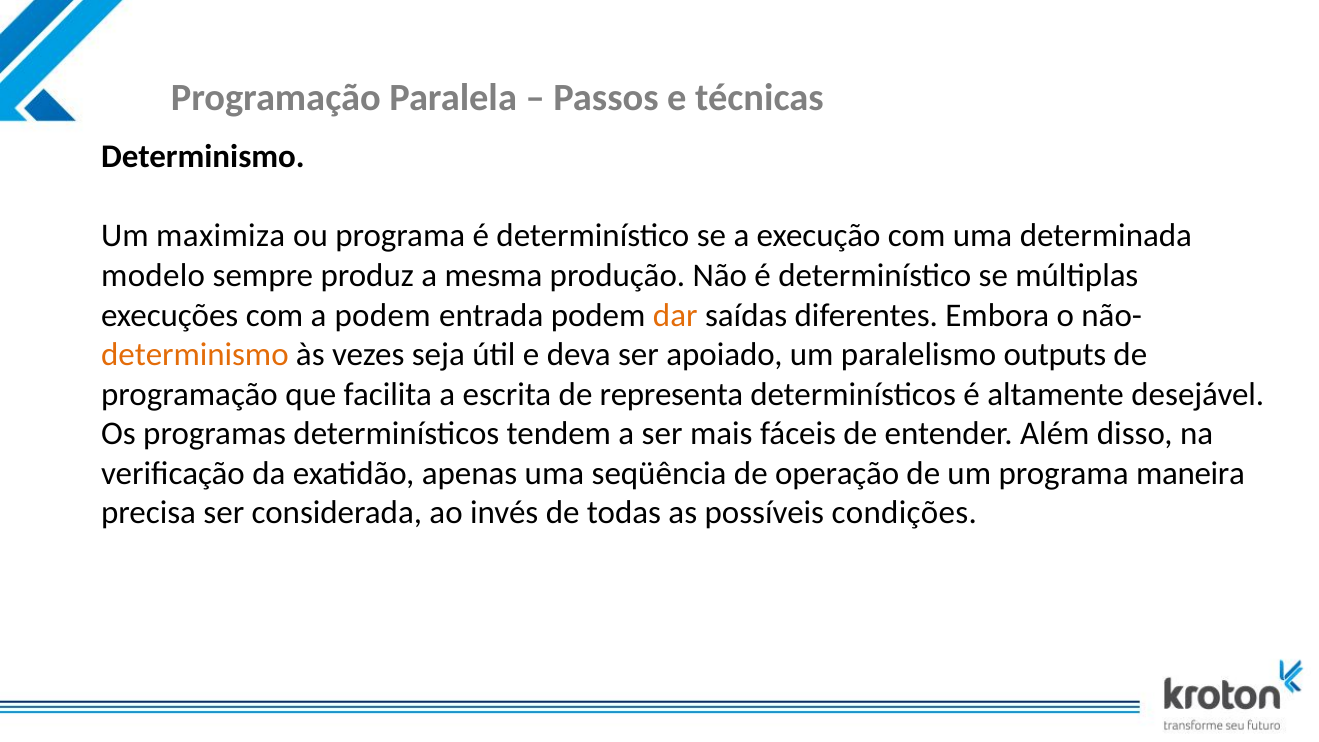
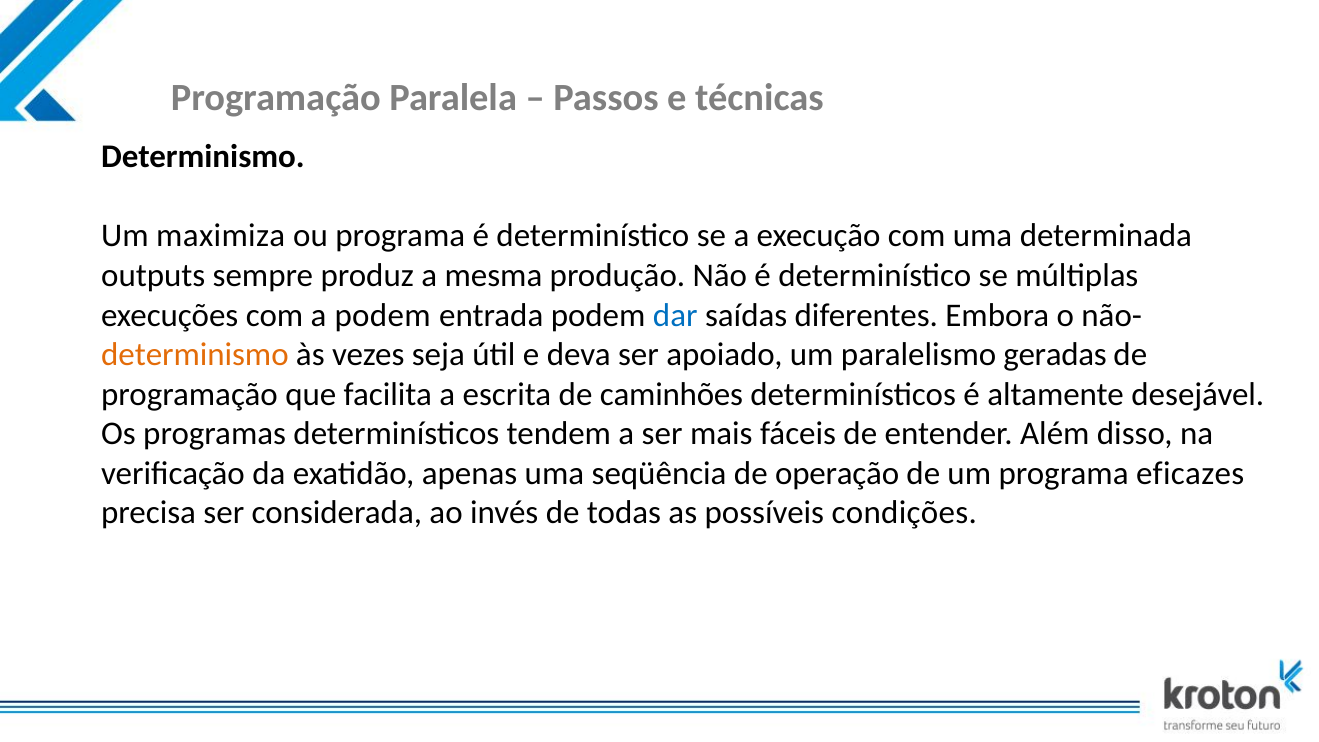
modelo: modelo -> outputs
dar colour: orange -> blue
outputs: outputs -> geradas
representa: representa -> caminhões
maneira: maneira -> eficazes
